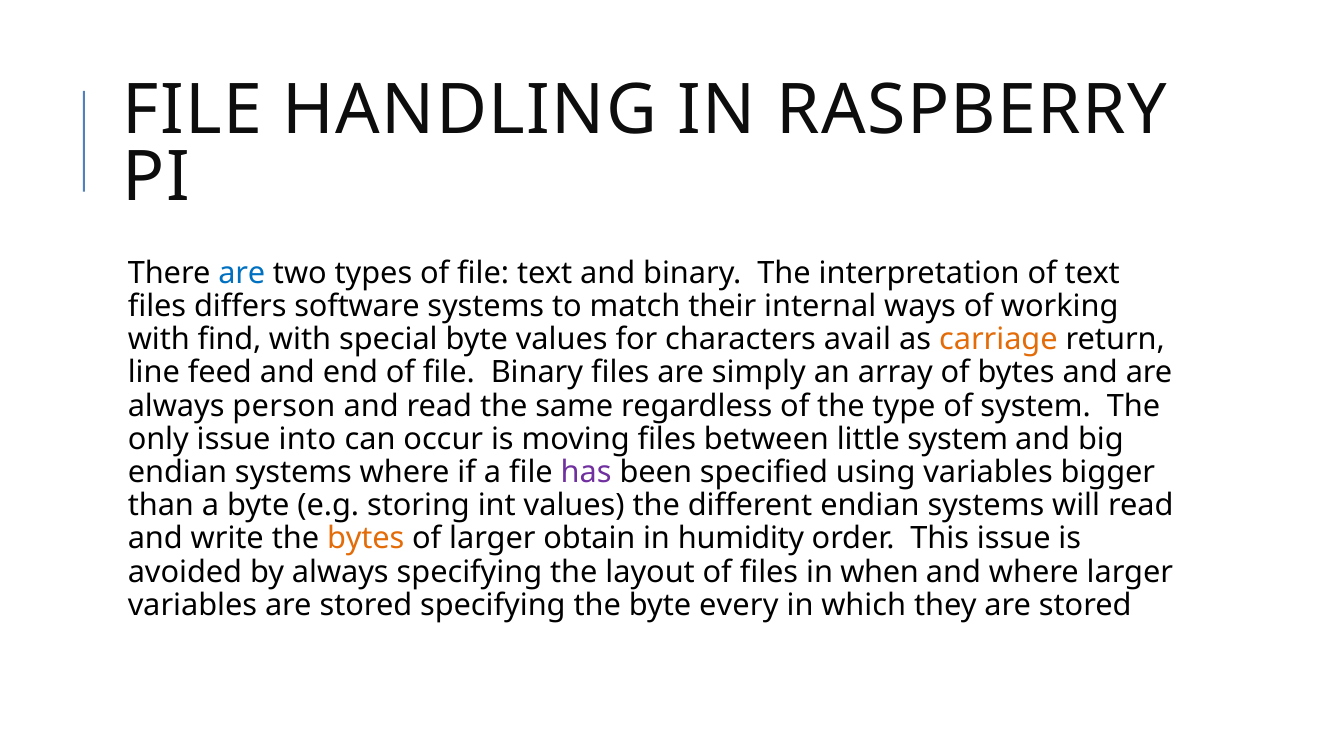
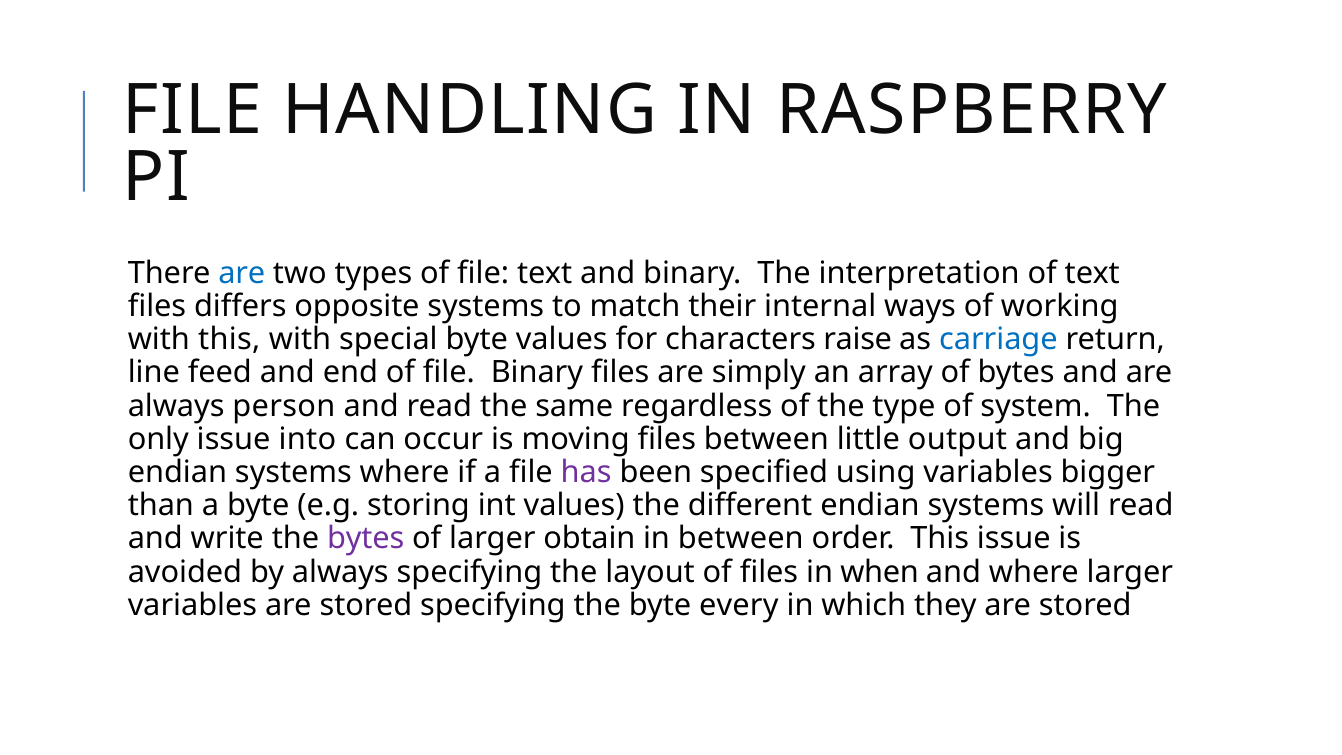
software: software -> opposite
with find: find -> this
avail: avail -> raise
carriage colour: orange -> blue
little system: system -> output
bytes at (366, 539) colour: orange -> purple
in humidity: humidity -> between
